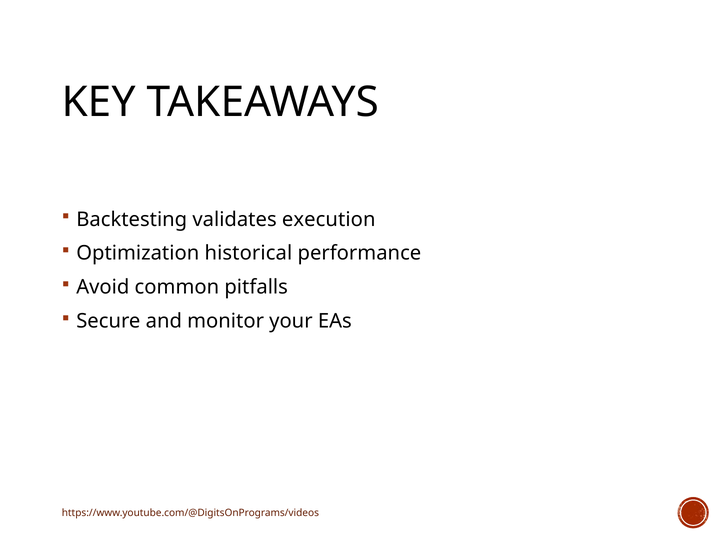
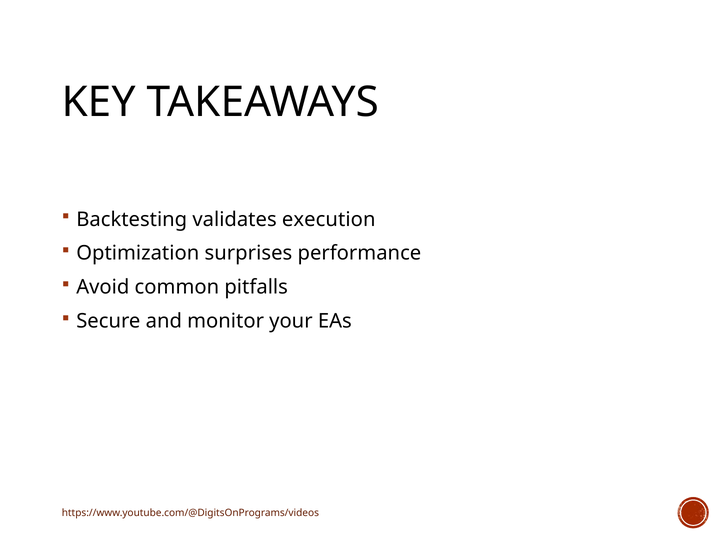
historical: historical -> surprises
